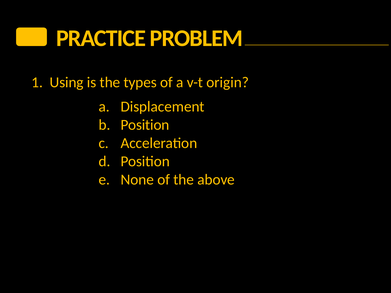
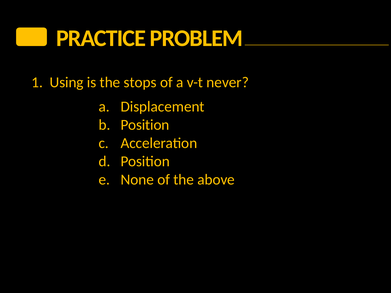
types: types -> stops
origin: origin -> never
